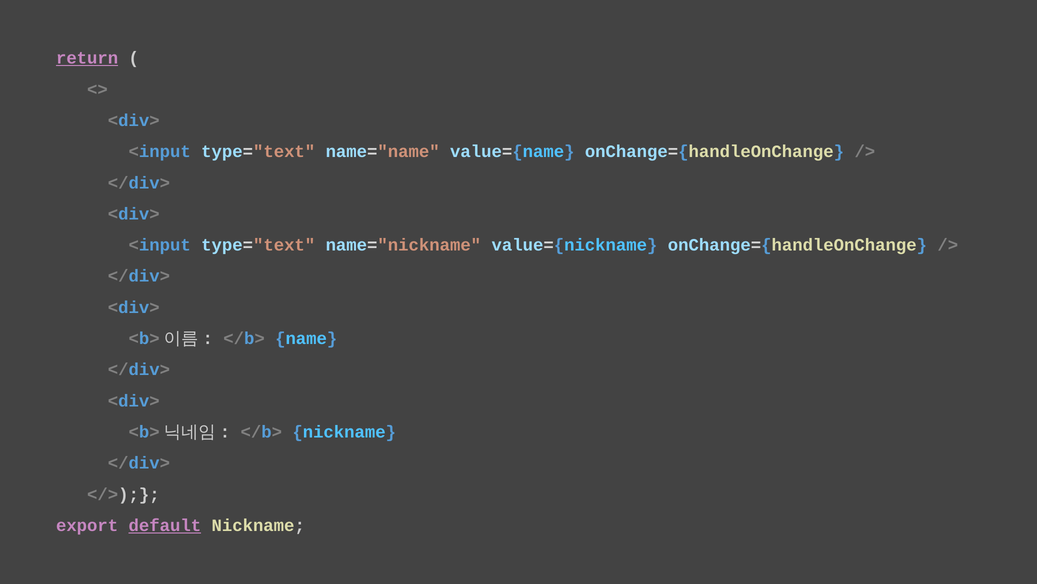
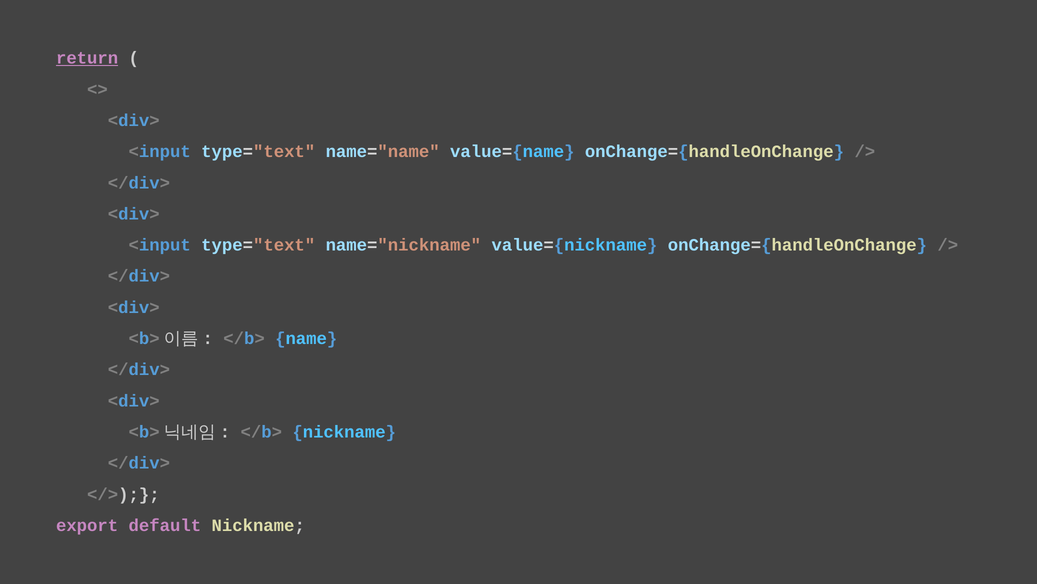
default underline: present -> none
